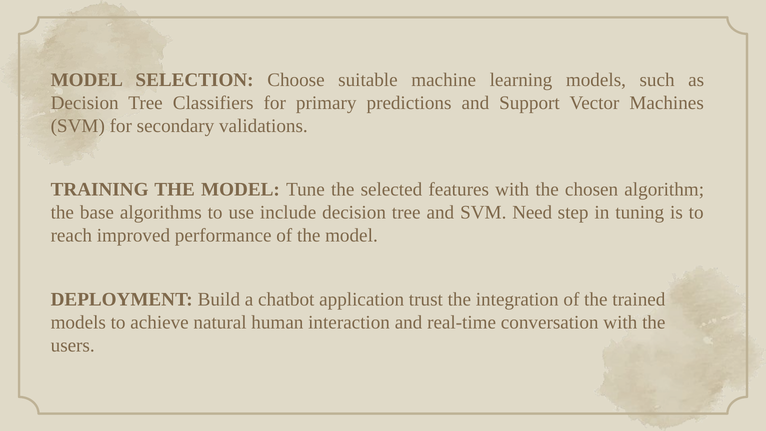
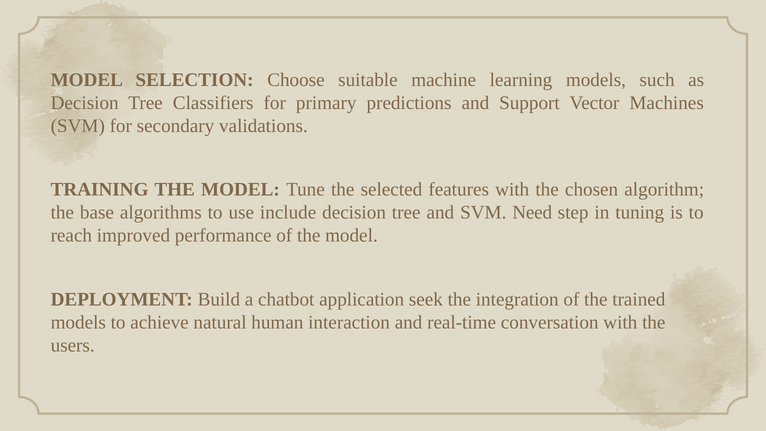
trust: trust -> seek
